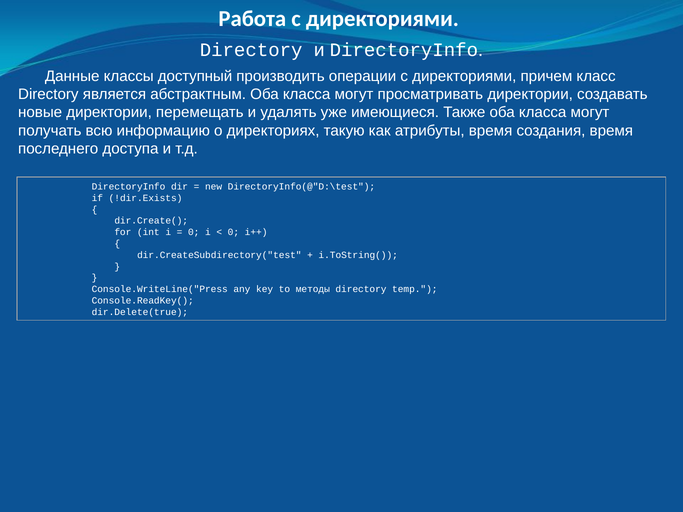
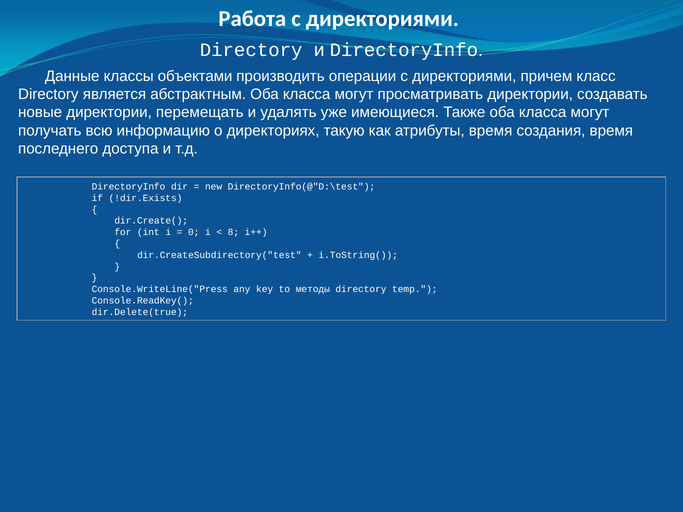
доступный: доступный -> объектами
0 at (233, 232): 0 -> 8
